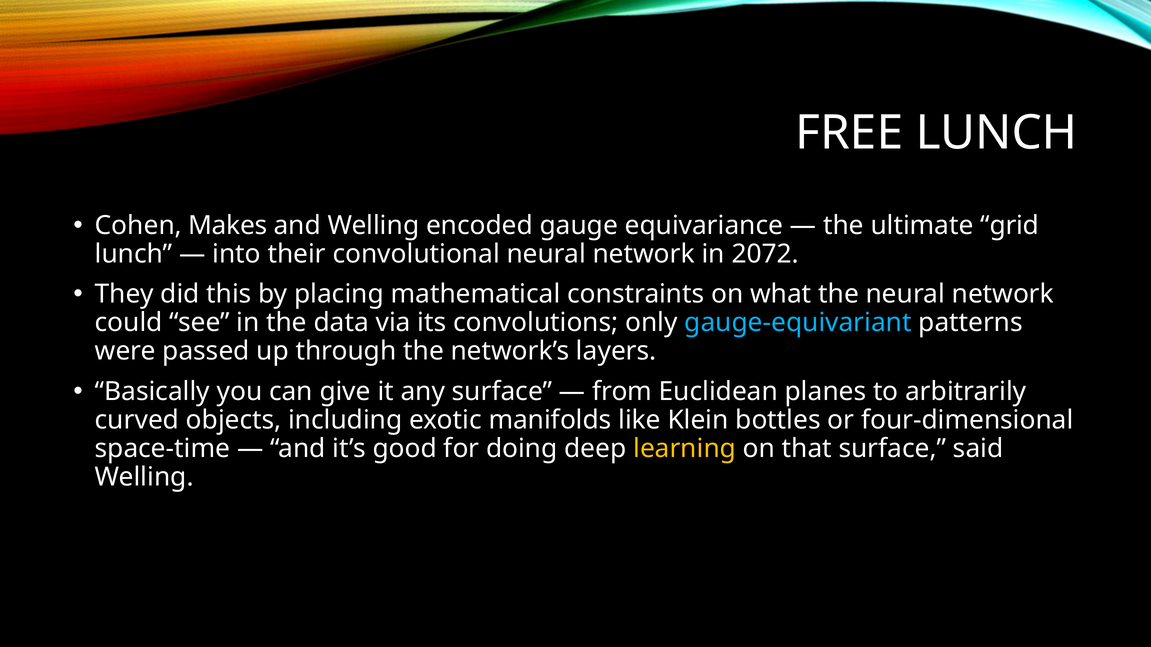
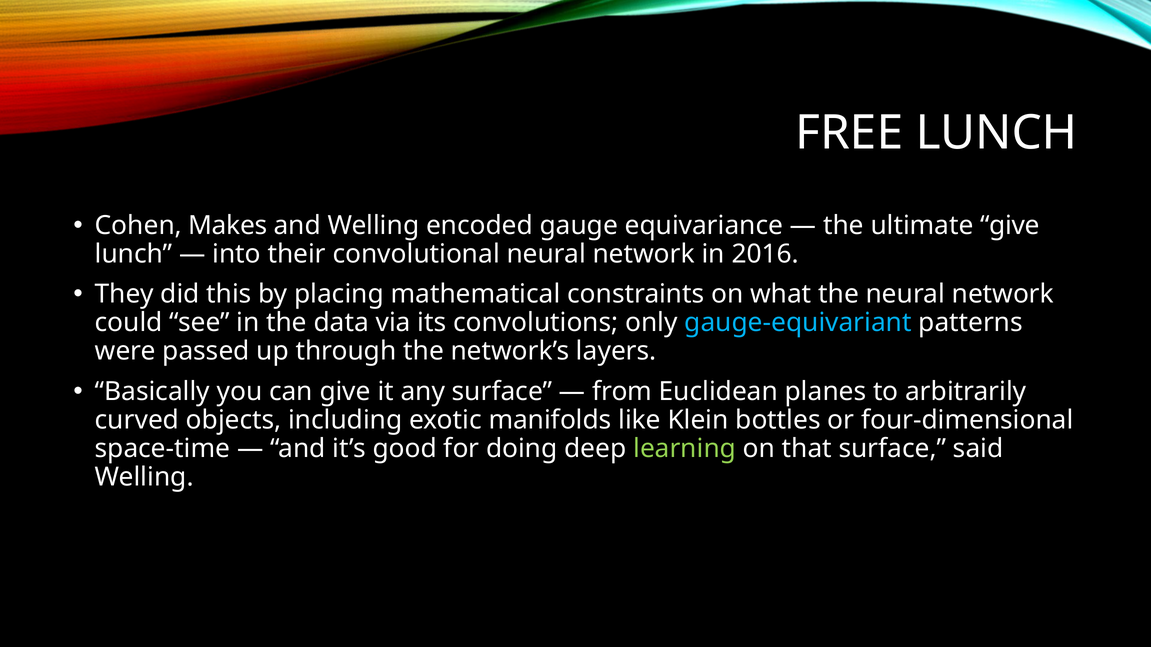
ultimate grid: grid -> give
2072: 2072 -> 2016
learning colour: yellow -> light green
